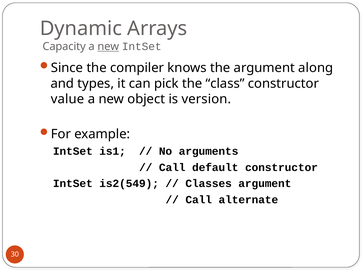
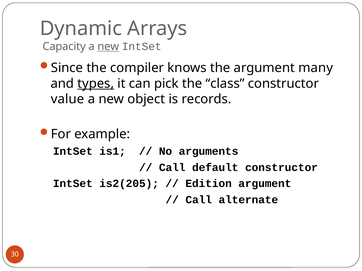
along: along -> many
types underline: none -> present
version: version -> records
is2(549: is2(549 -> is2(205
Classes: Classes -> Edition
